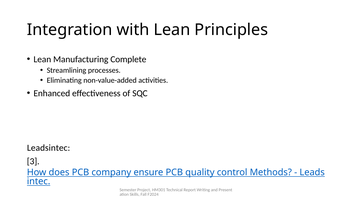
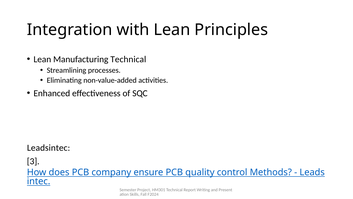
Manufacturing Complete: Complete -> Technical
